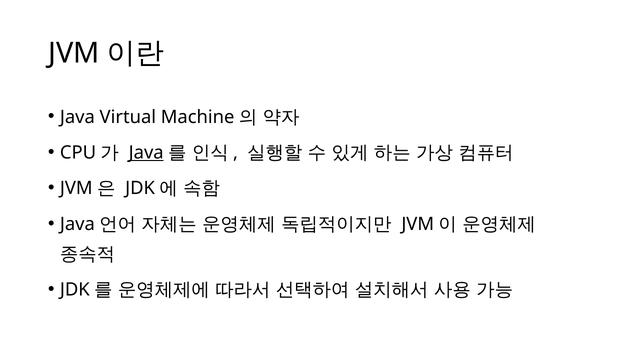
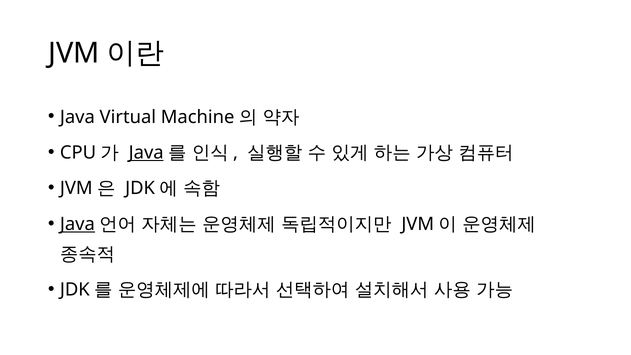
Java at (77, 224) underline: none -> present
